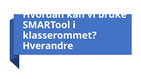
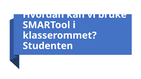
Hverandre: Hverandre -> Studenten
